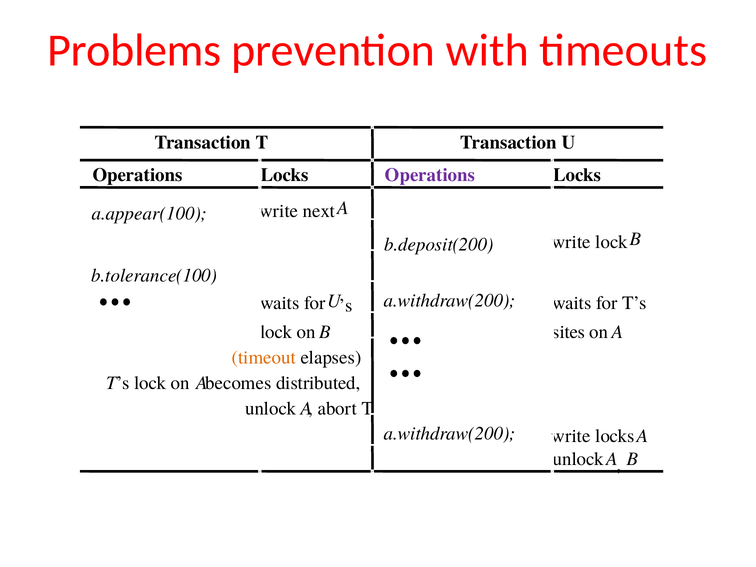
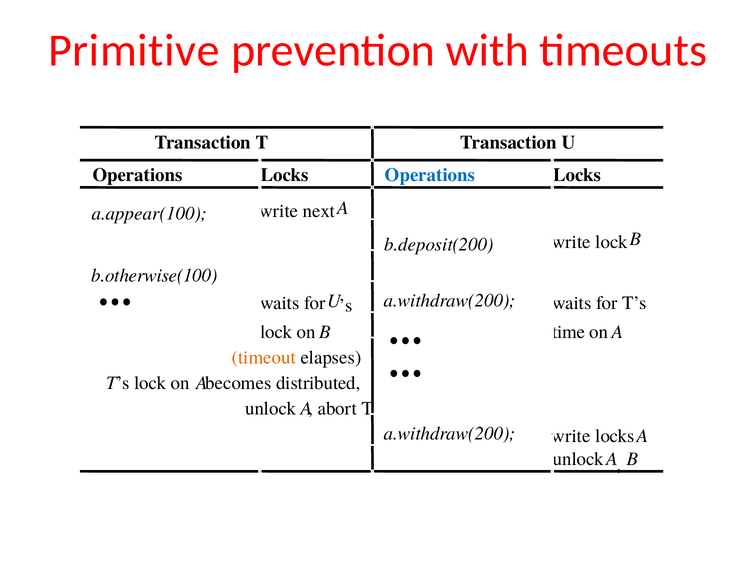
Problems: Problems -> Primitive
Operations at (430, 175) colour: purple -> blue
b.tolerance(100: b.tolerance(100 -> b.otherwise(100
sites: sites -> time
